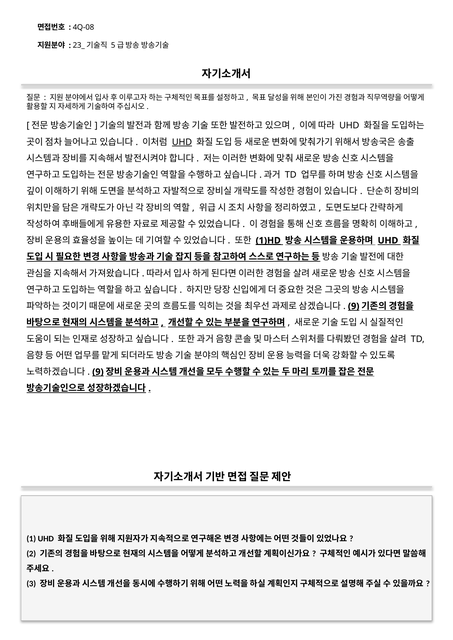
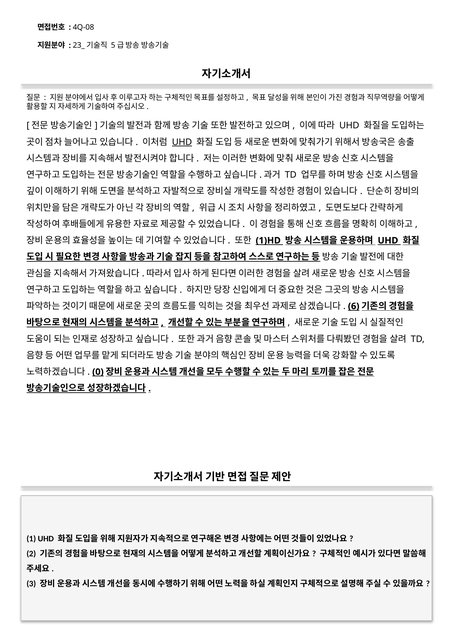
1)HD underline: present -> none
9 at (354, 307): 9 -> 6
9 at (98, 372): 9 -> 0
